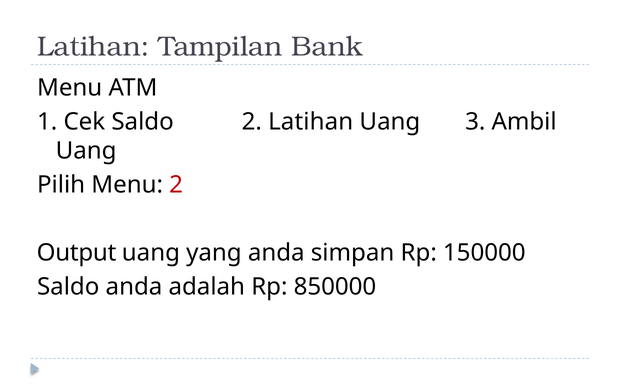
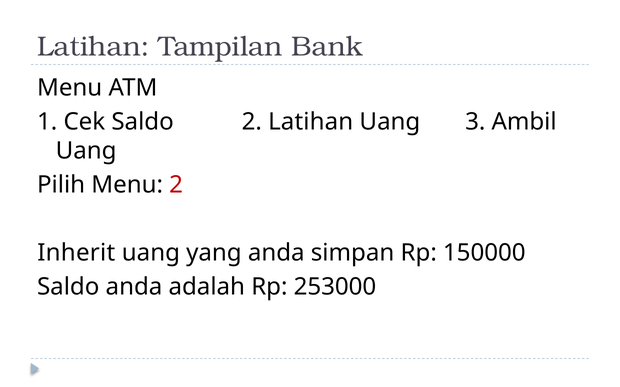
Output: Output -> Inherit
850000: 850000 -> 253000
